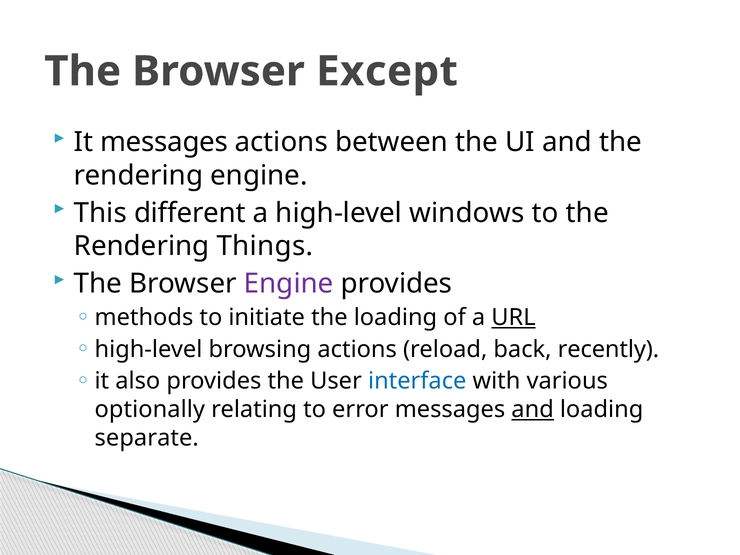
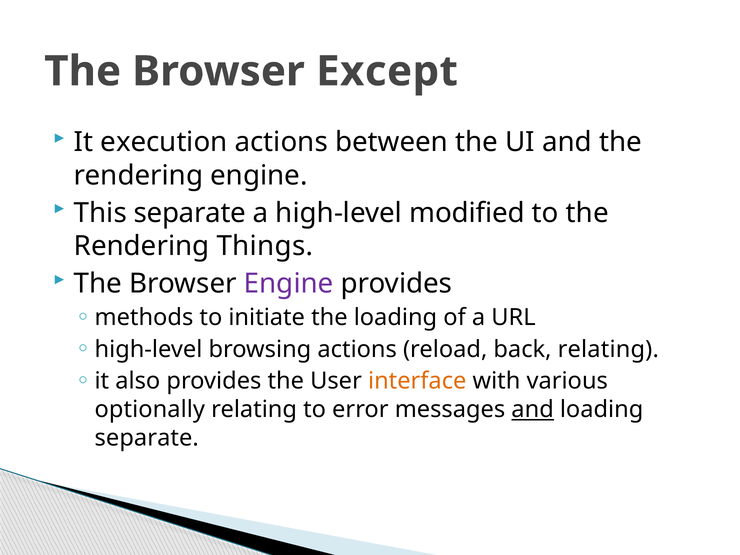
It messages: messages -> execution
This different: different -> separate
windows: windows -> modified
URL underline: present -> none
back recently: recently -> relating
interface colour: blue -> orange
